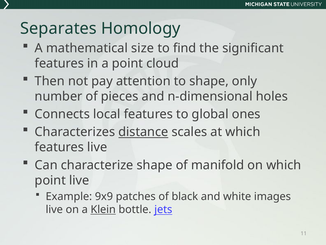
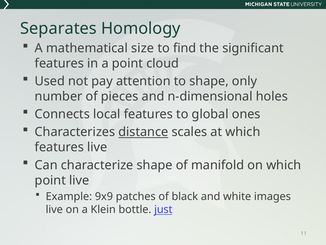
Then: Then -> Used
Klein underline: present -> none
jets: jets -> just
